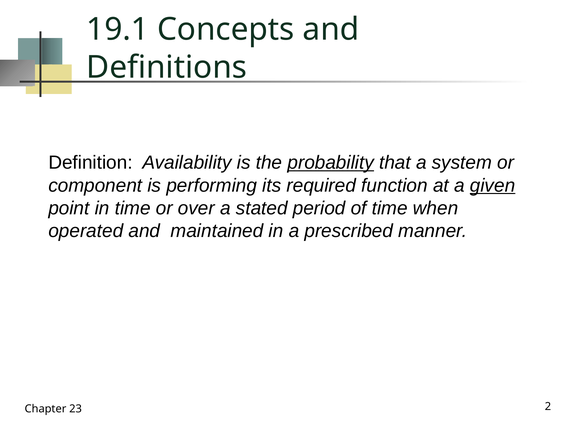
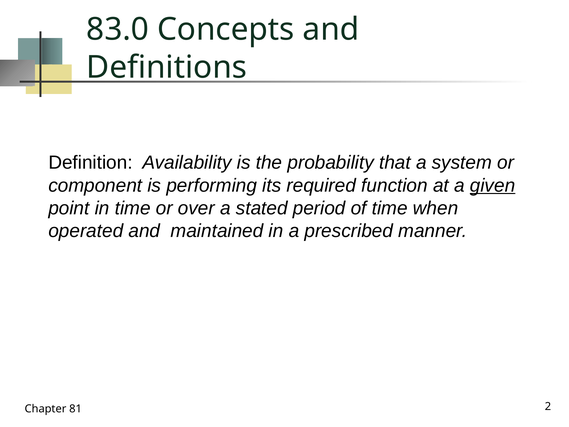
19.1: 19.1 -> 83.0
probability underline: present -> none
23: 23 -> 81
